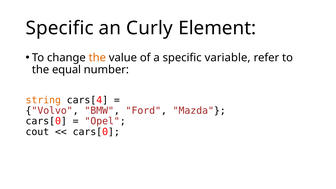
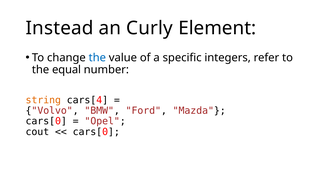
Specific at (60, 28): Specific -> Instead
the at (97, 58) colour: orange -> blue
variable: variable -> integers
